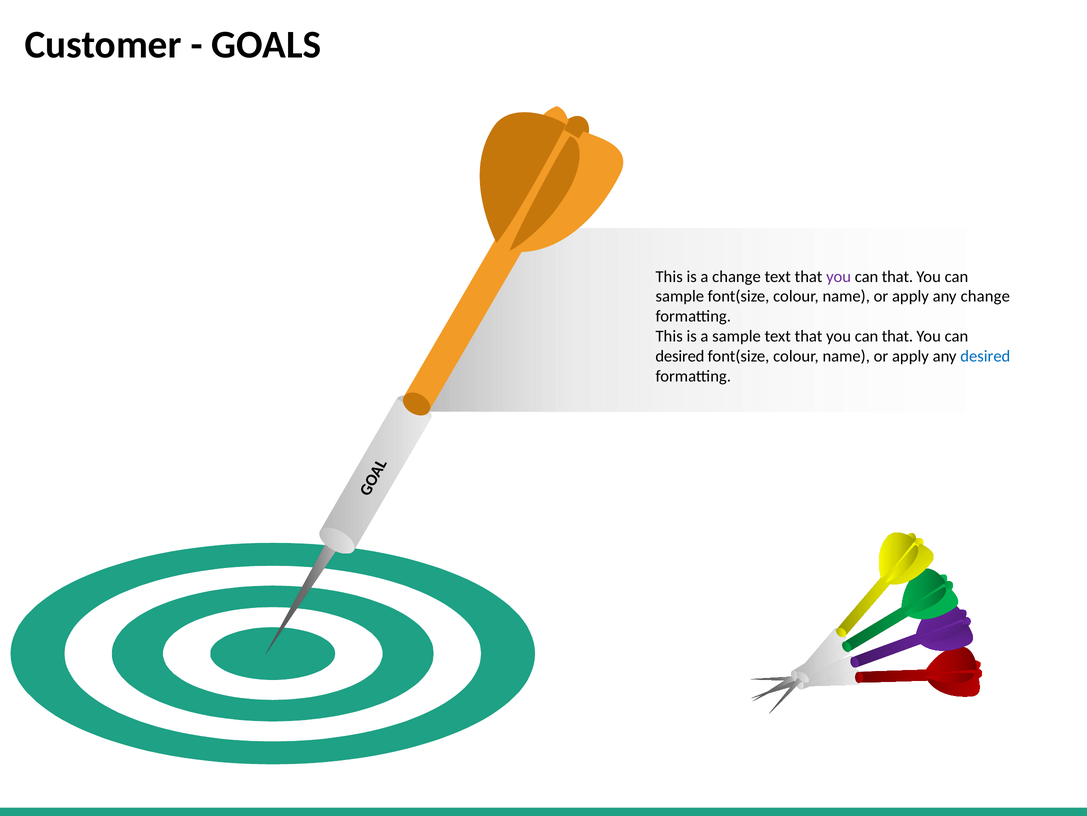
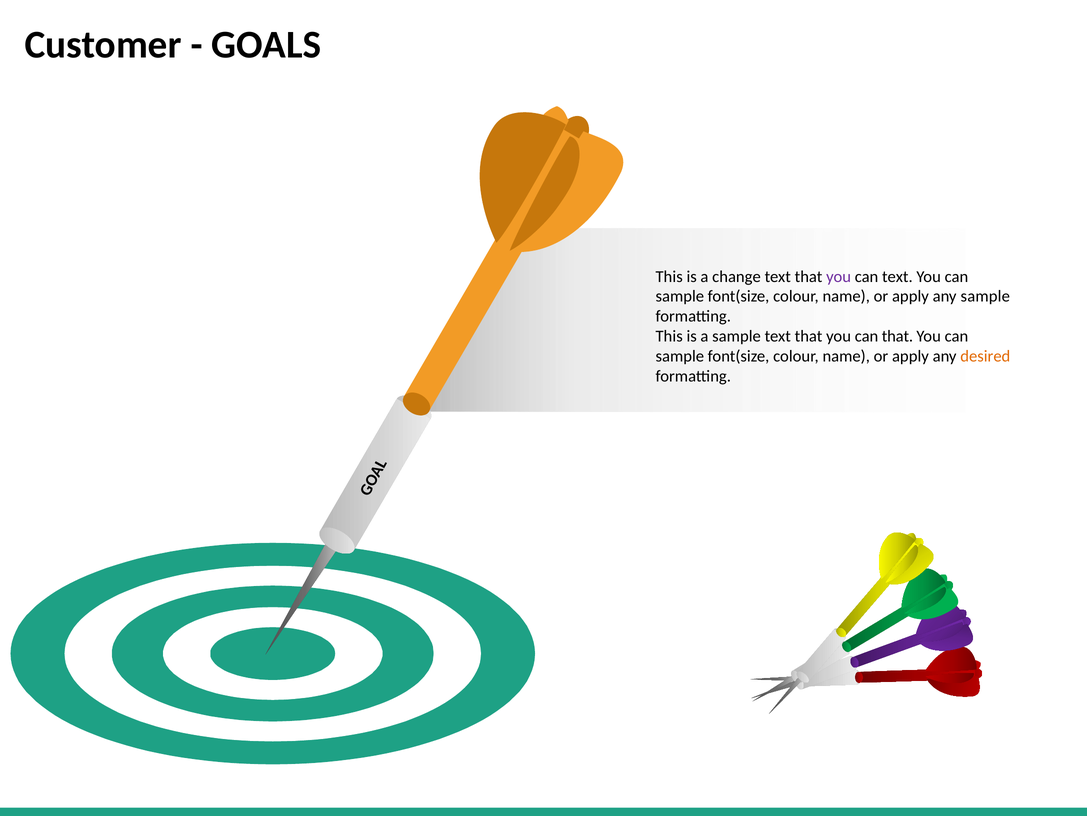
that at (897, 276): that -> text
any change: change -> sample
desired at (680, 356): desired -> sample
desired at (985, 356) colour: blue -> orange
